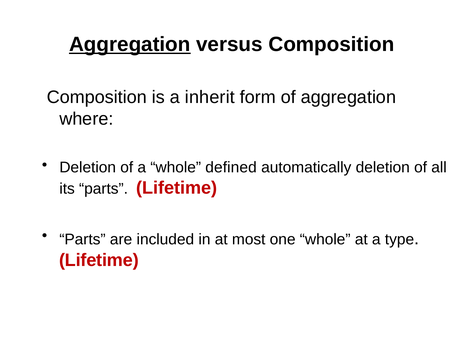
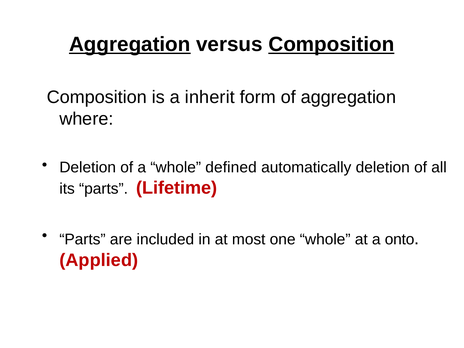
Composition at (331, 44) underline: none -> present
type: type -> onto
Lifetime at (99, 260): Lifetime -> Applied
